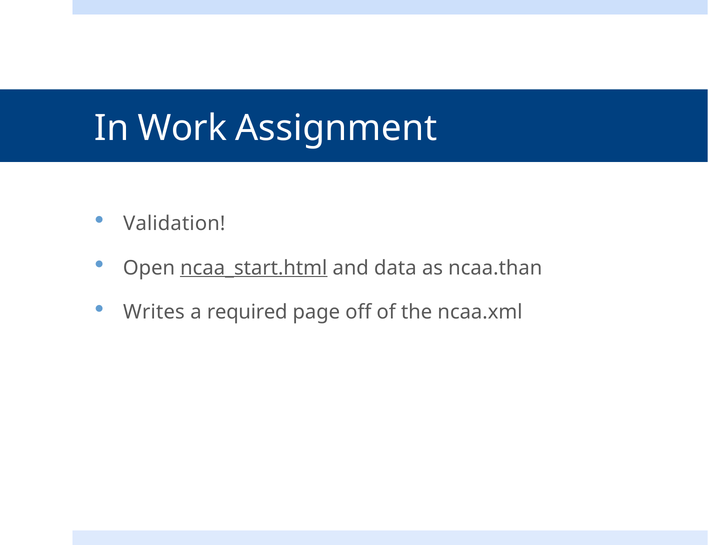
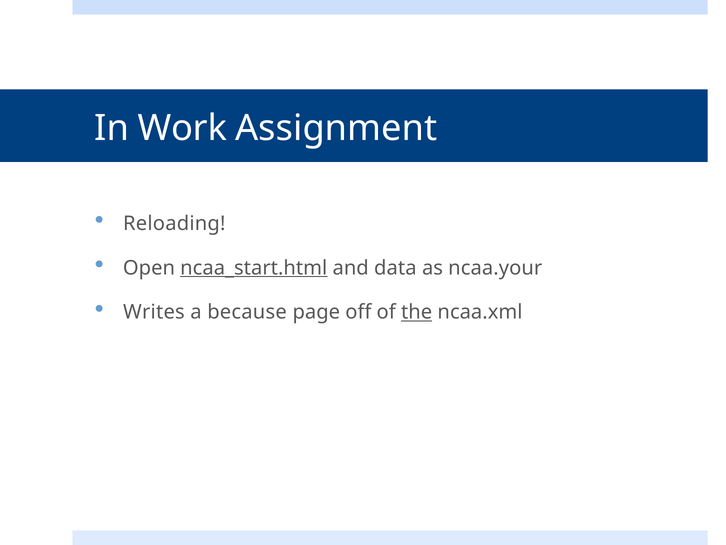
Validation: Validation -> Reloading
ncaa.than: ncaa.than -> ncaa.your
required: required -> because
the underline: none -> present
